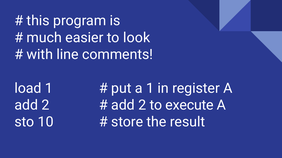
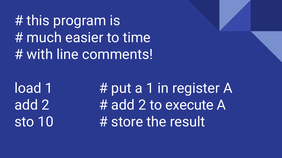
look: look -> time
